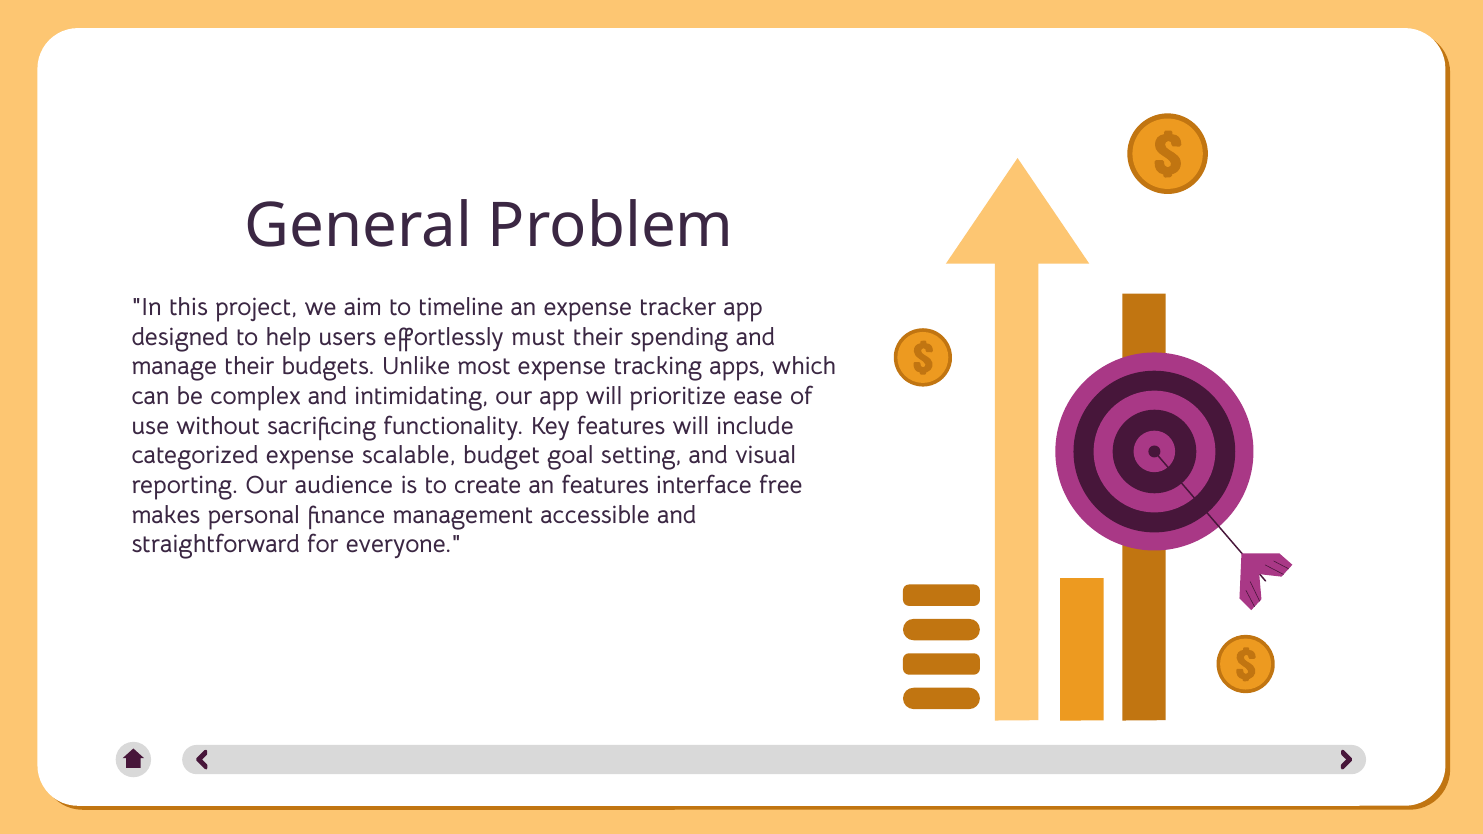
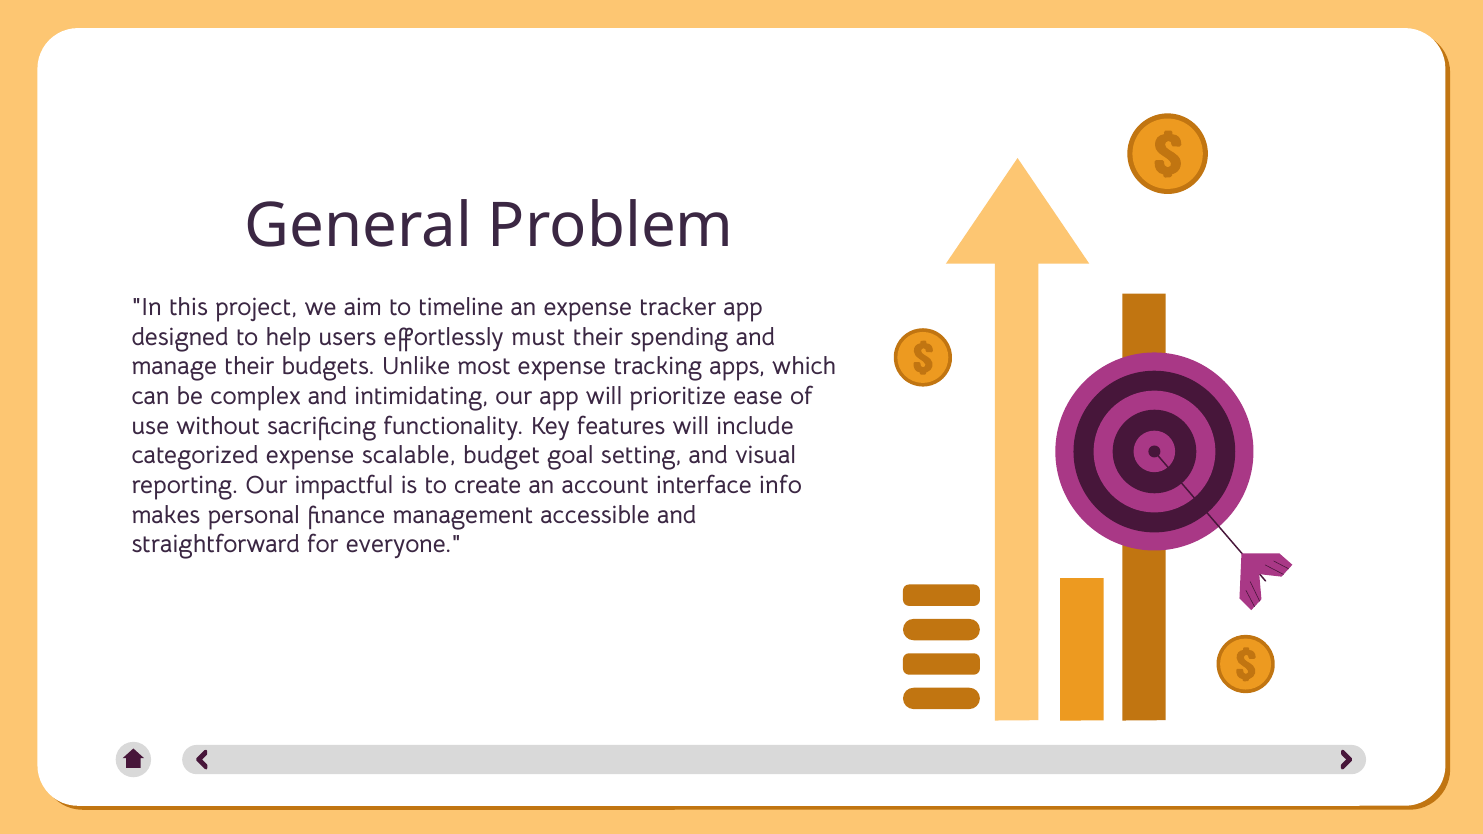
audience: audience -> impactful
an features: features -> account
free: free -> info
